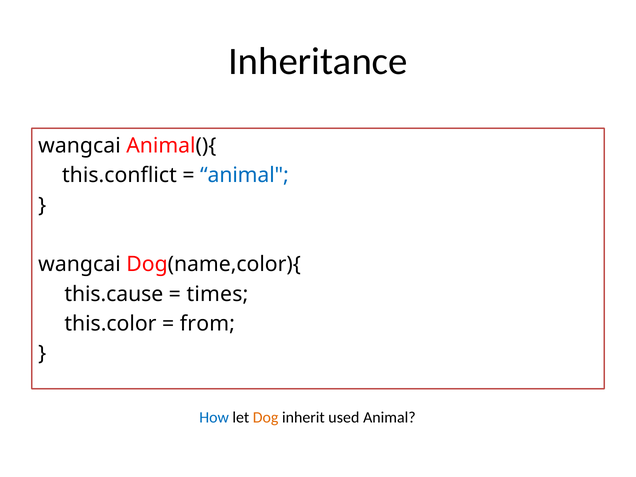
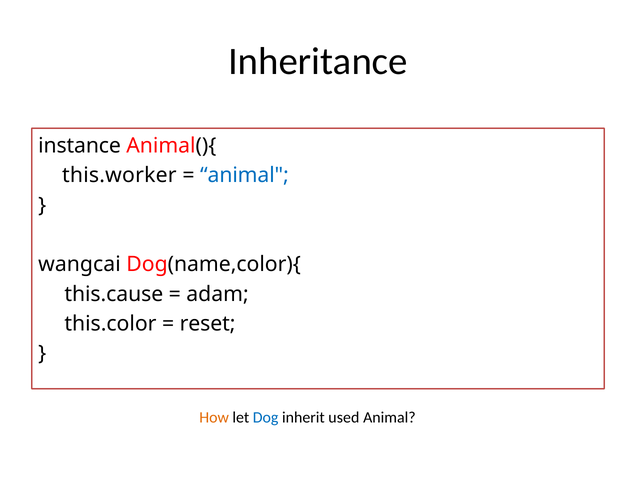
wangcai at (79, 146): wangcai -> instance
this.conflict: this.conflict -> this.worker
times: times -> adam
from: from -> reset
How colour: blue -> orange
Dog colour: orange -> blue
